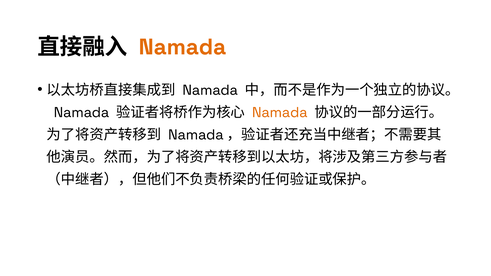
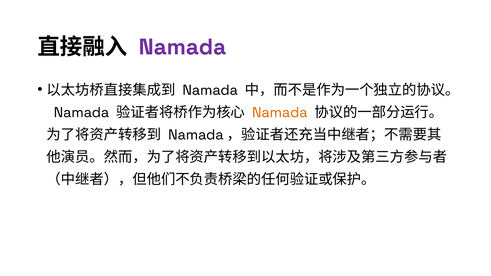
Namada at (182, 47) colour: orange -> purple
